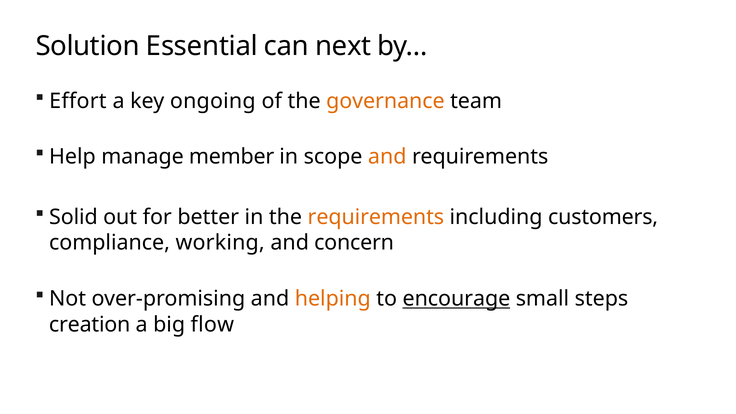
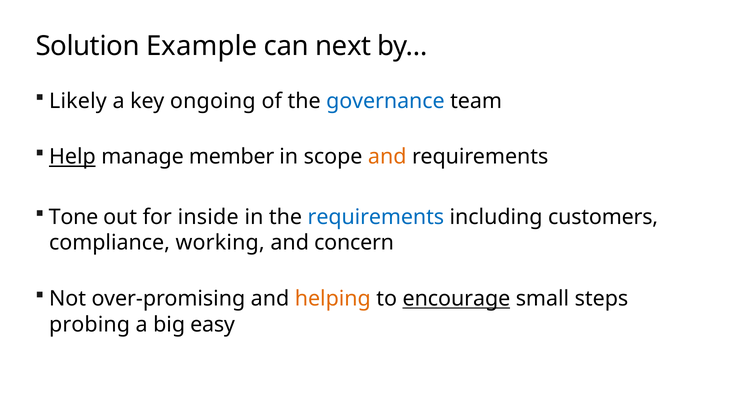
Essential: Essential -> Example
Effort: Effort -> Likely
governance colour: orange -> blue
Help underline: none -> present
Solid: Solid -> Tone
better: better -> inside
requirements at (376, 217) colour: orange -> blue
creation: creation -> probing
flow: flow -> easy
